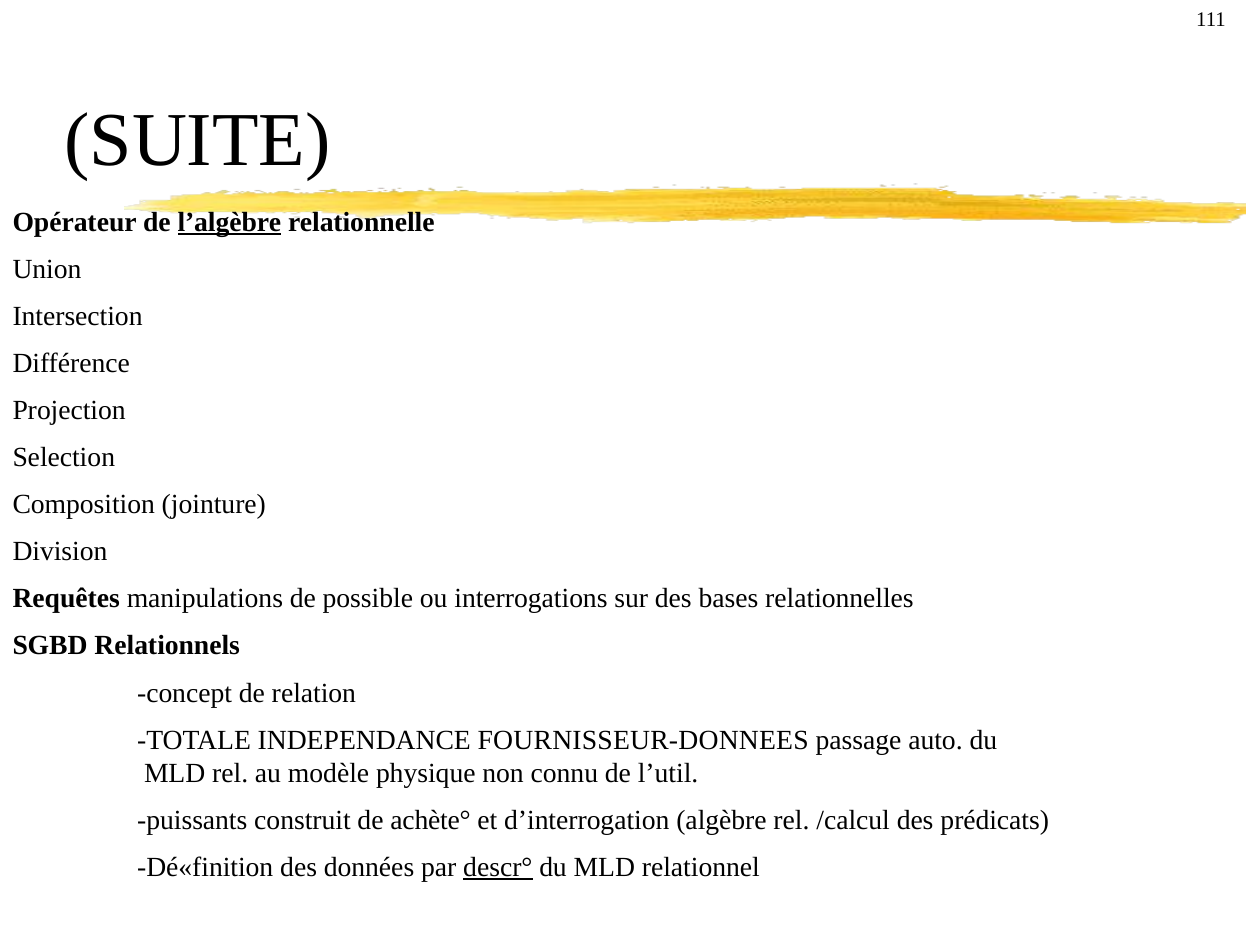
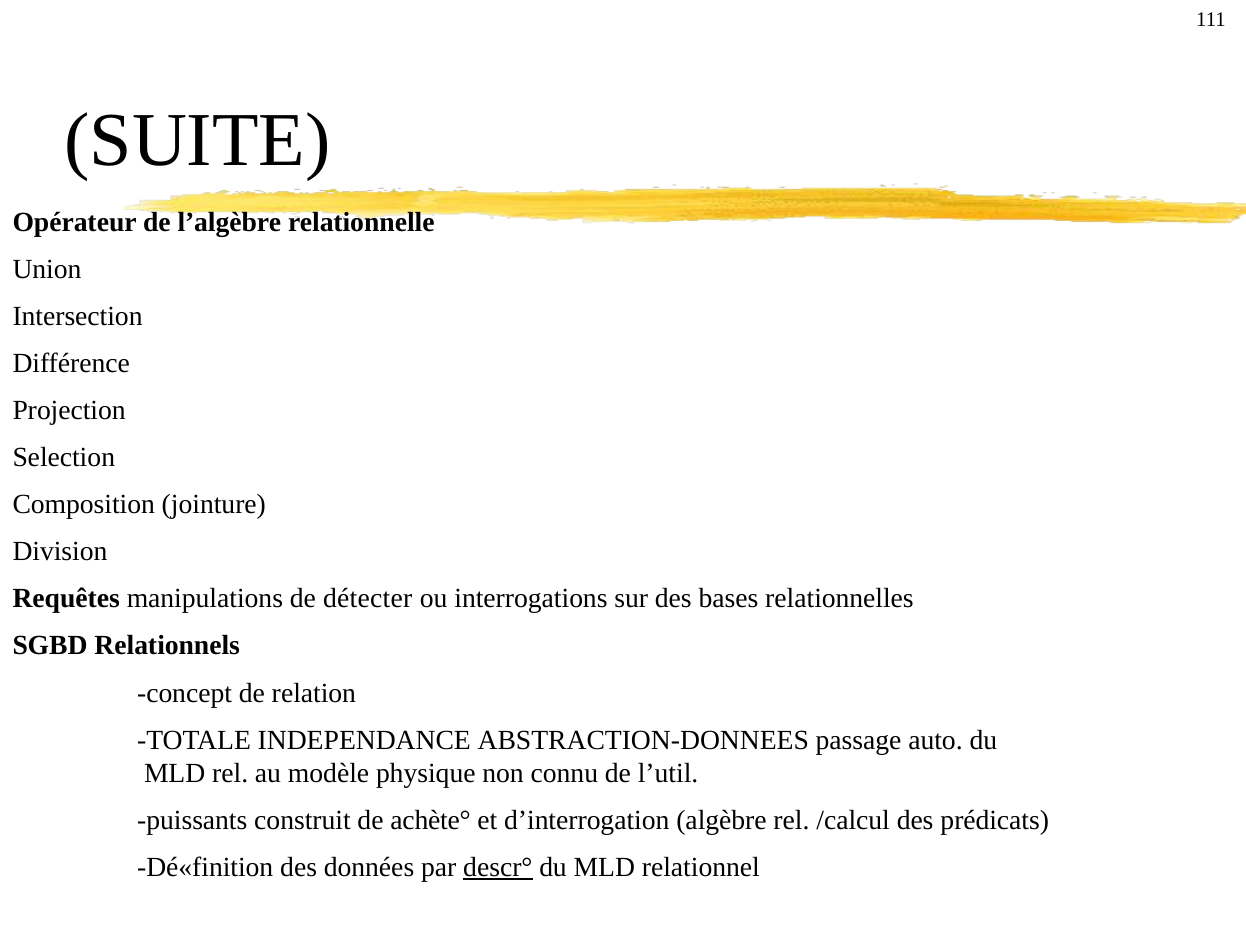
l’algèbre underline: present -> none
possible: possible -> détecter
FOURNISSEUR-DONNEES: FOURNISSEUR-DONNEES -> ABSTRACTION-DONNEES
